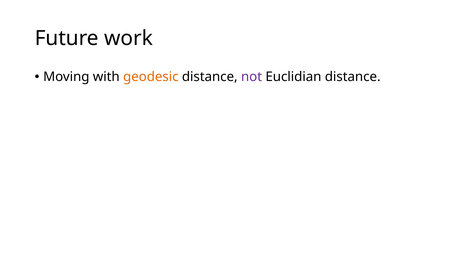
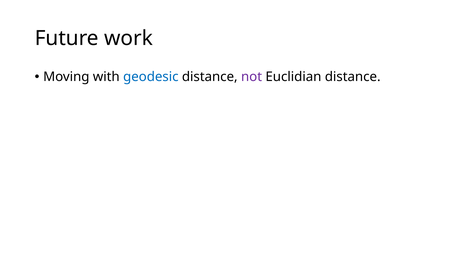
geodesic colour: orange -> blue
